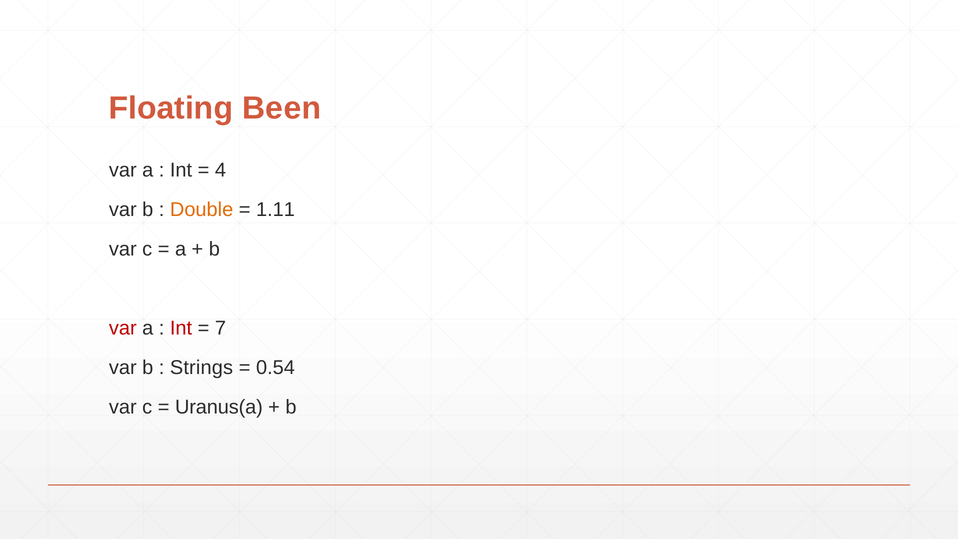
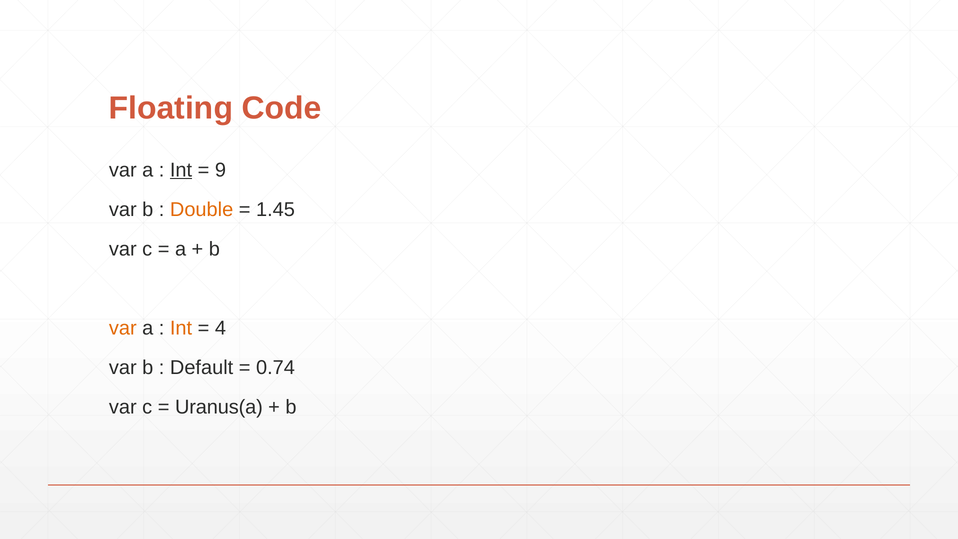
Been: Been -> Code
Int at (181, 170) underline: none -> present
4: 4 -> 9
1.11: 1.11 -> 1.45
var at (123, 328) colour: red -> orange
Int at (181, 328) colour: red -> orange
7: 7 -> 4
Strings: Strings -> Default
0.54: 0.54 -> 0.74
